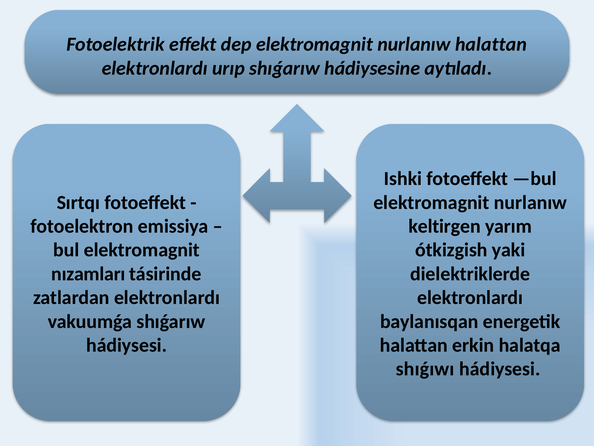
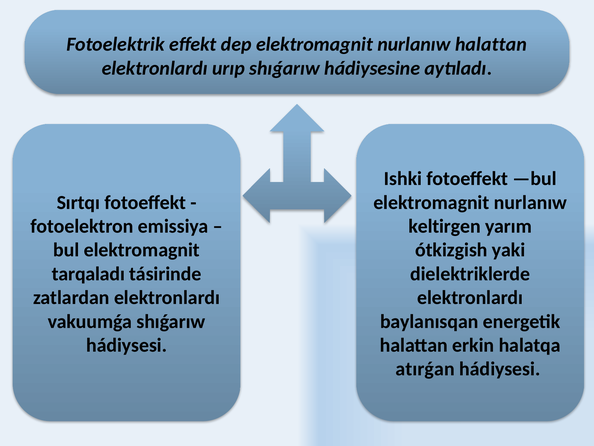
nızamları: nızamları -> tarqaladı
shıǵıwı: shıǵıwı -> atırǵan
